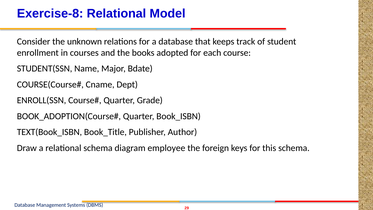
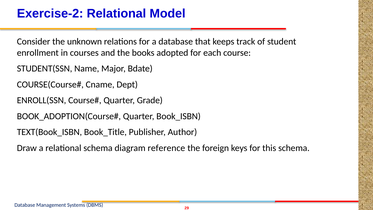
Exercise-8: Exercise-8 -> Exercise-2
employee: employee -> reference
